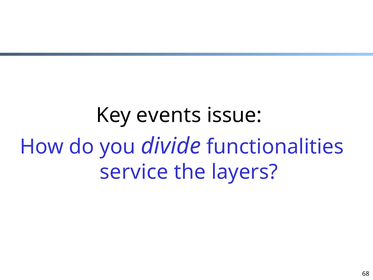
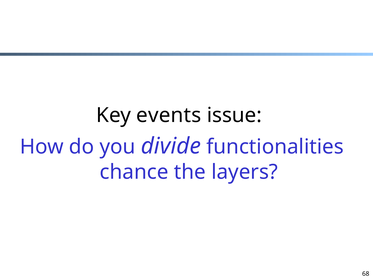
service: service -> chance
